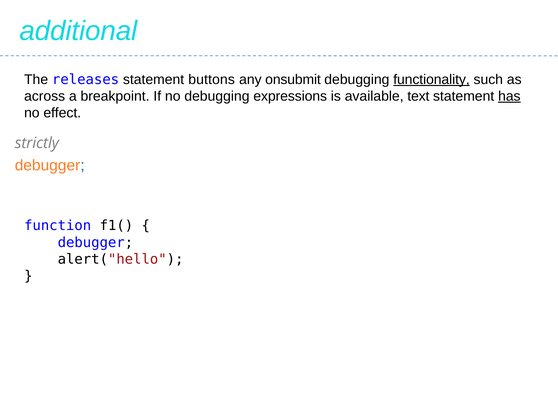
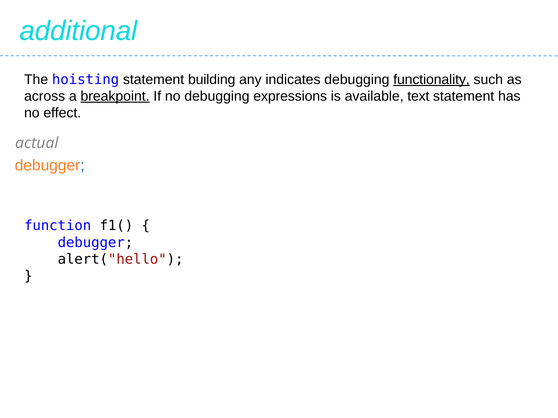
releases: releases -> hoisting
buttons: buttons -> building
onsubmit: onsubmit -> indicates
breakpoint underline: none -> present
has underline: present -> none
strictly: strictly -> actual
